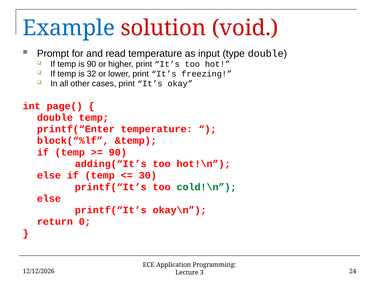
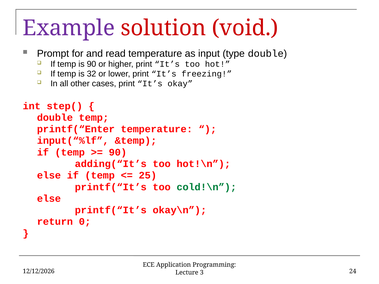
Example colour: blue -> purple
page(: page( -> step(
block(“%lf: block(“%lf -> input(“%lf
30: 30 -> 25
